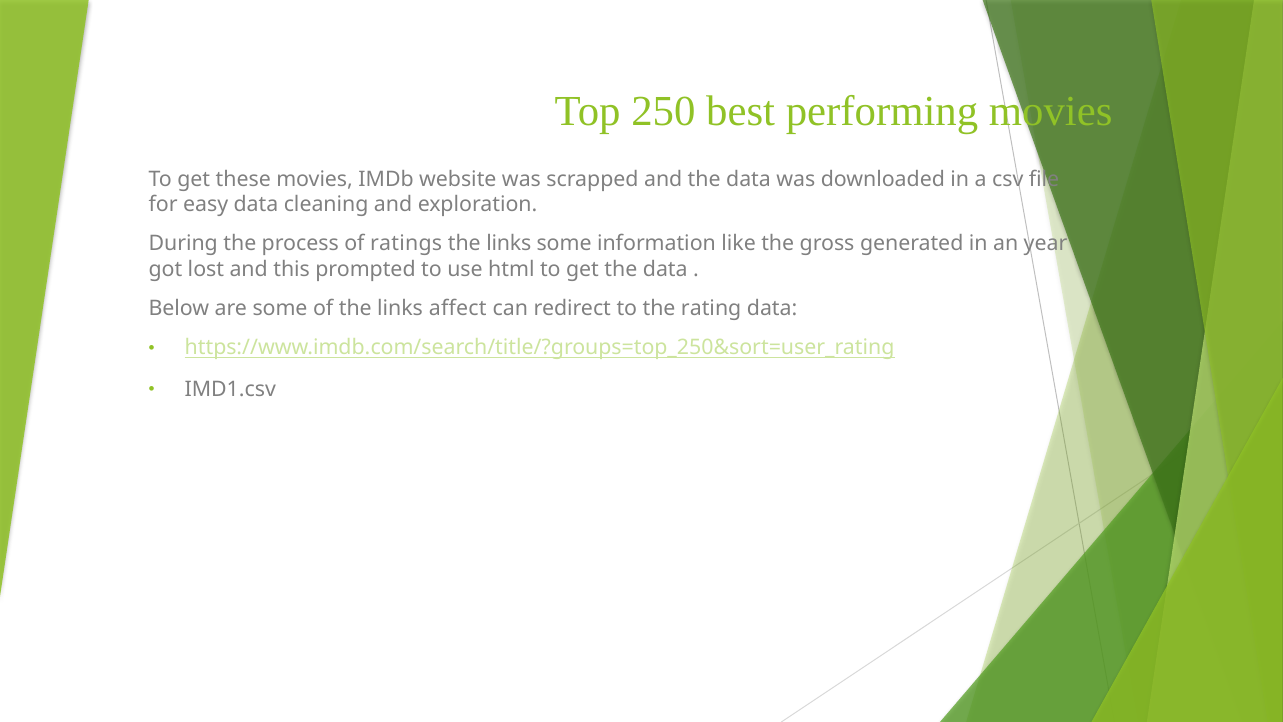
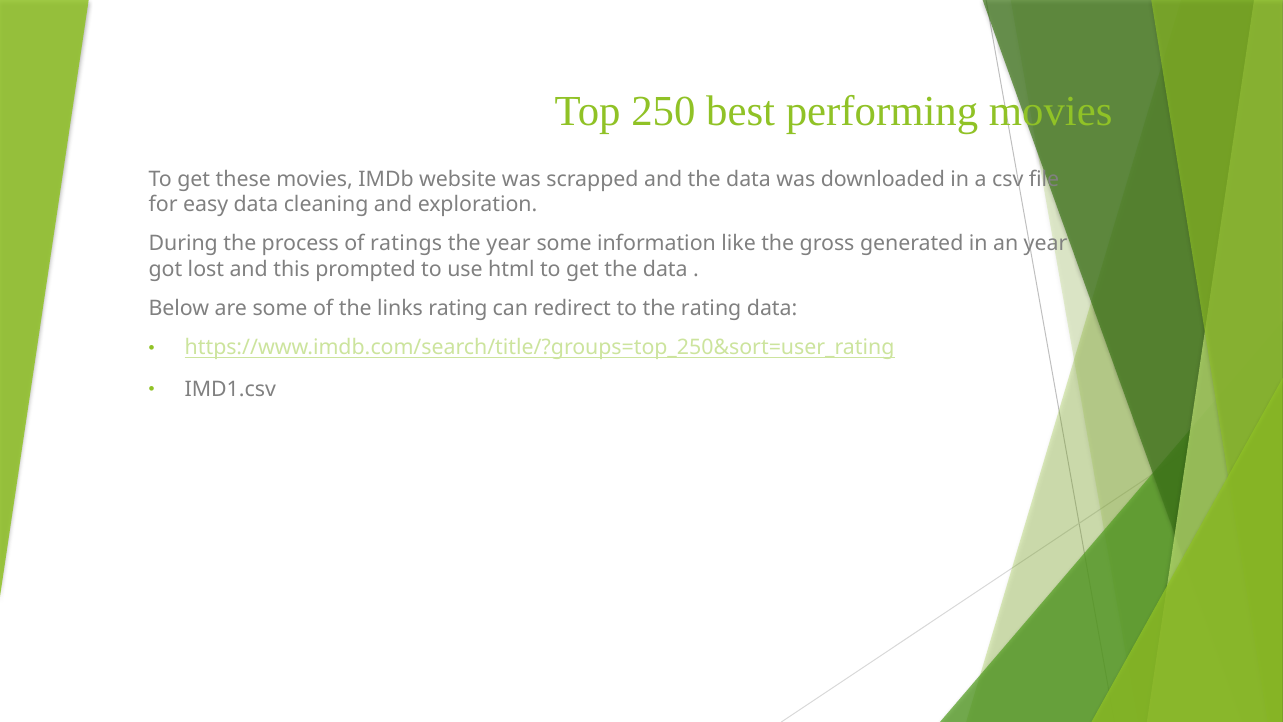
links at (509, 244): links -> year
links affect: affect -> rating
